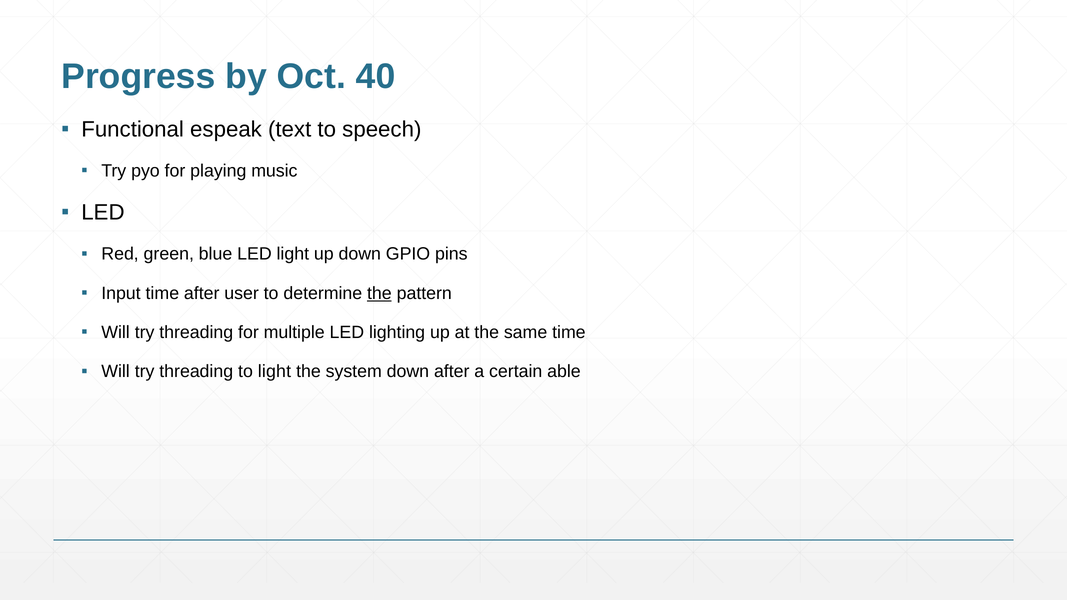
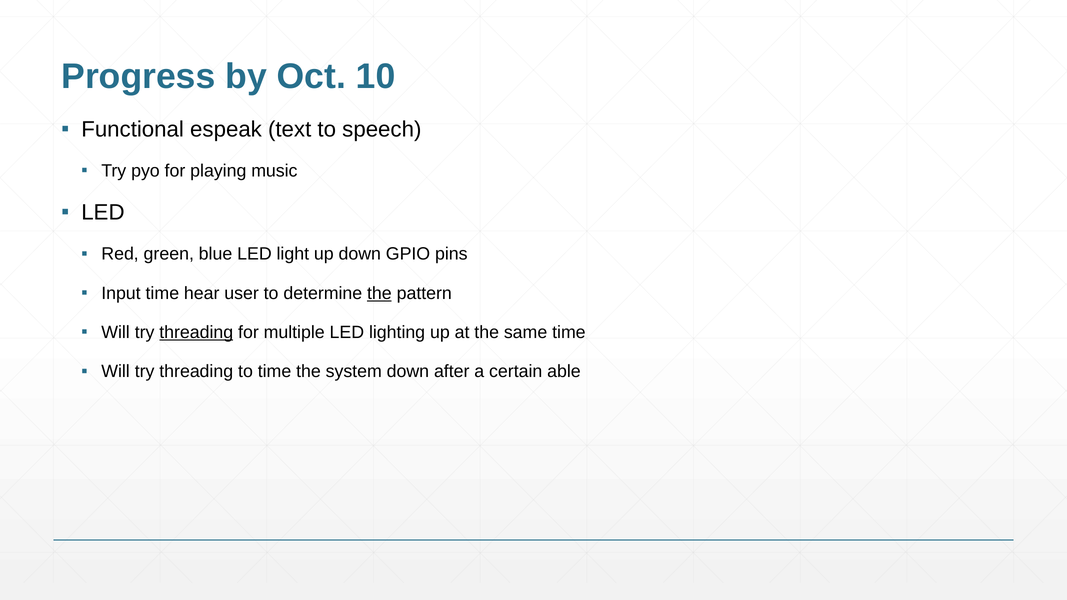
40: 40 -> 10
time after: after -> hear
threading at (196, 332) underline: none -> present
to light: light -> time
